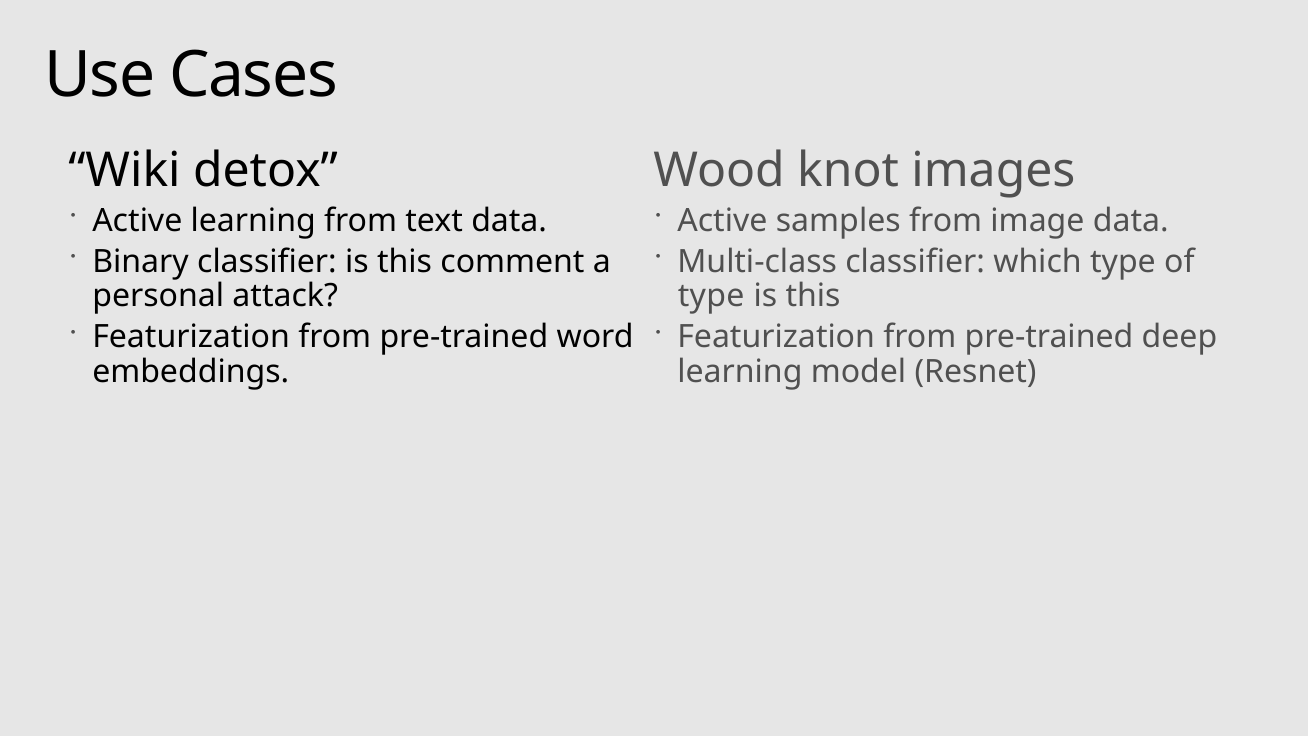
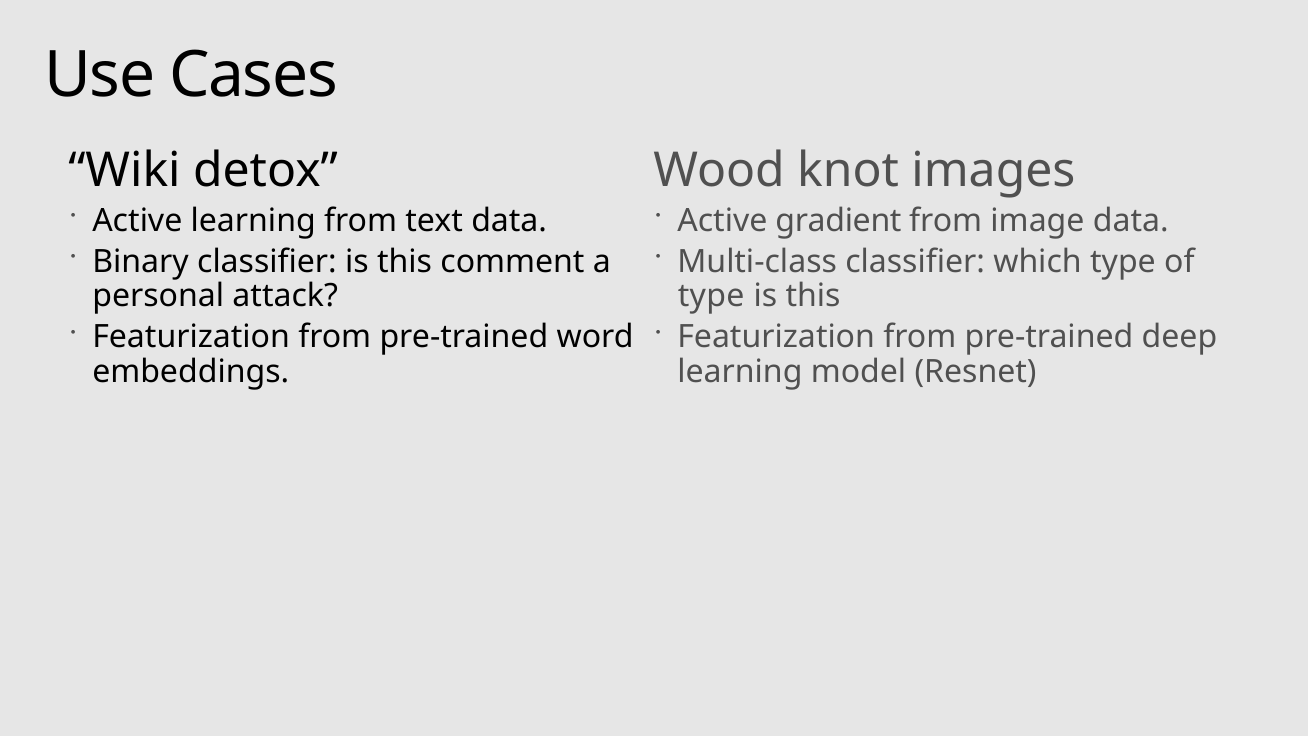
samples: samples -> gradient
